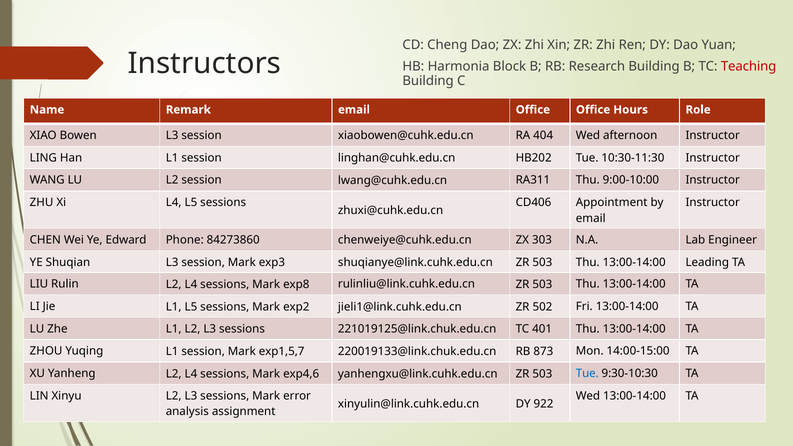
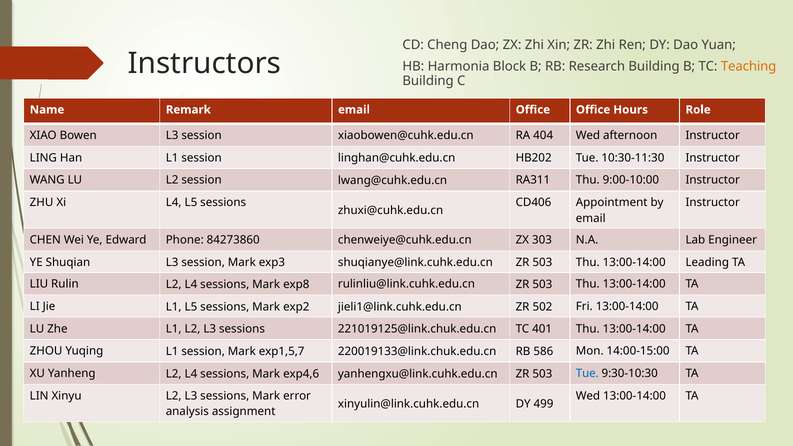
Teaching colour: red -> orange
873: 873 -> 586
922: 922 -> 499
